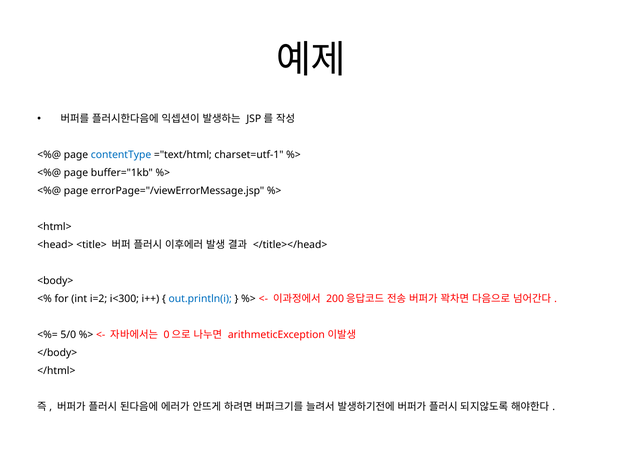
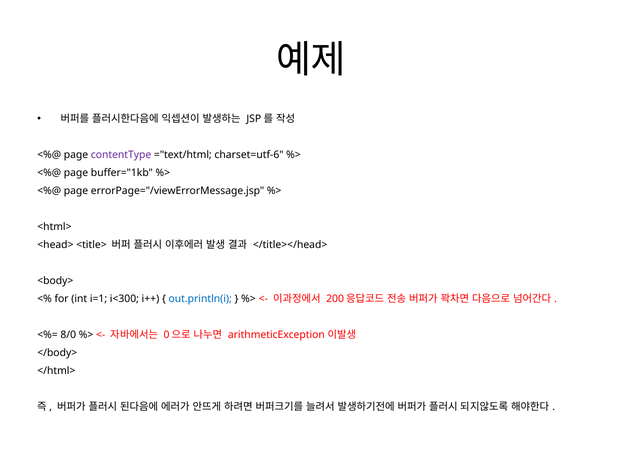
contentType colour: blue -> purple
charset=utf-1: charset=utf-1 -> charset=utf-6
i=2: i=2 -> i=1
5/0: 5/0 -> 8/0
